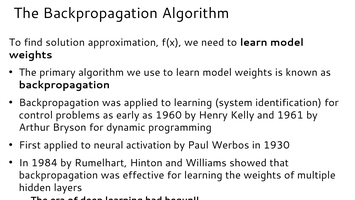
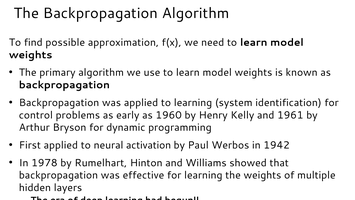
solution: solution -> possible
1930: 1930 -> 1942
1984: 1984 -> 1978
